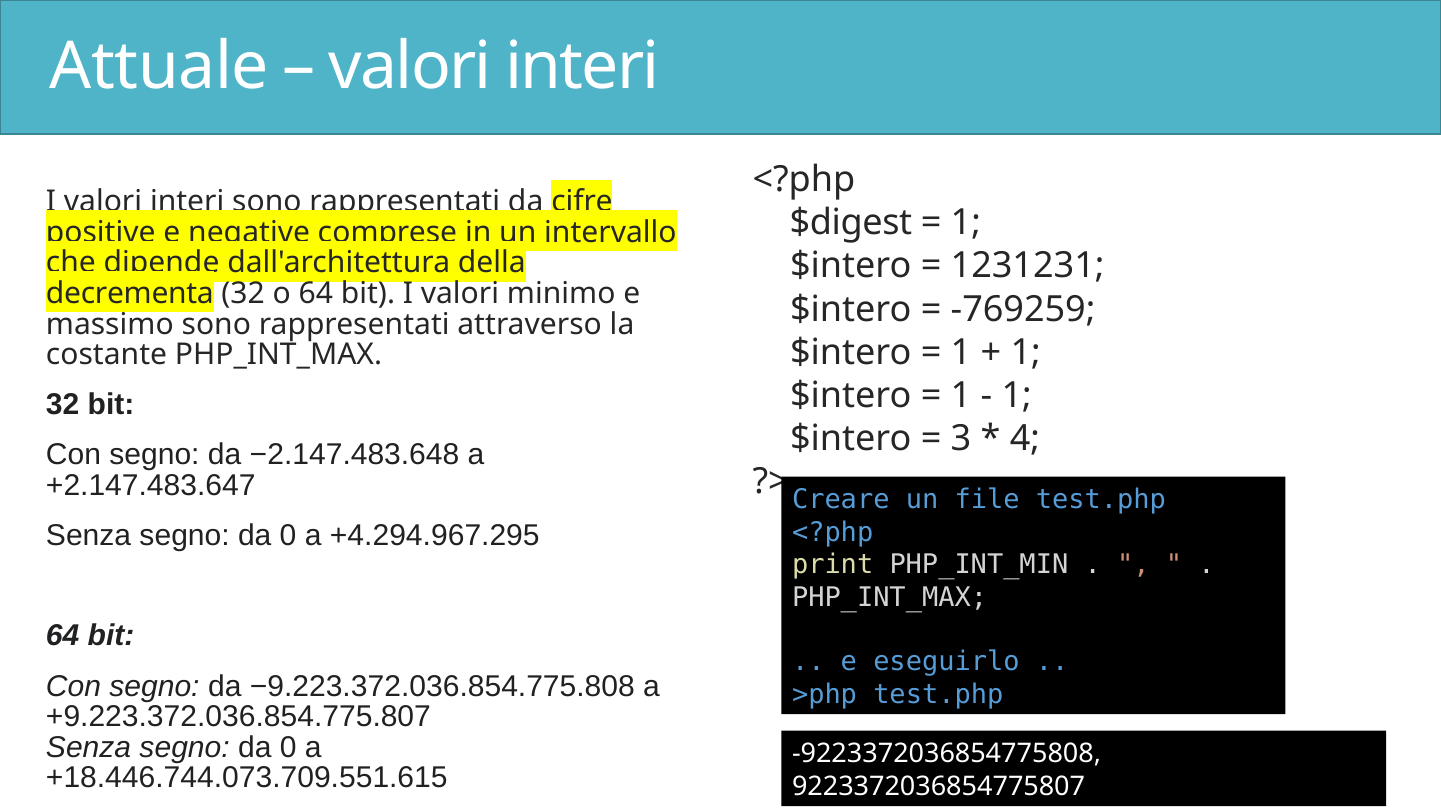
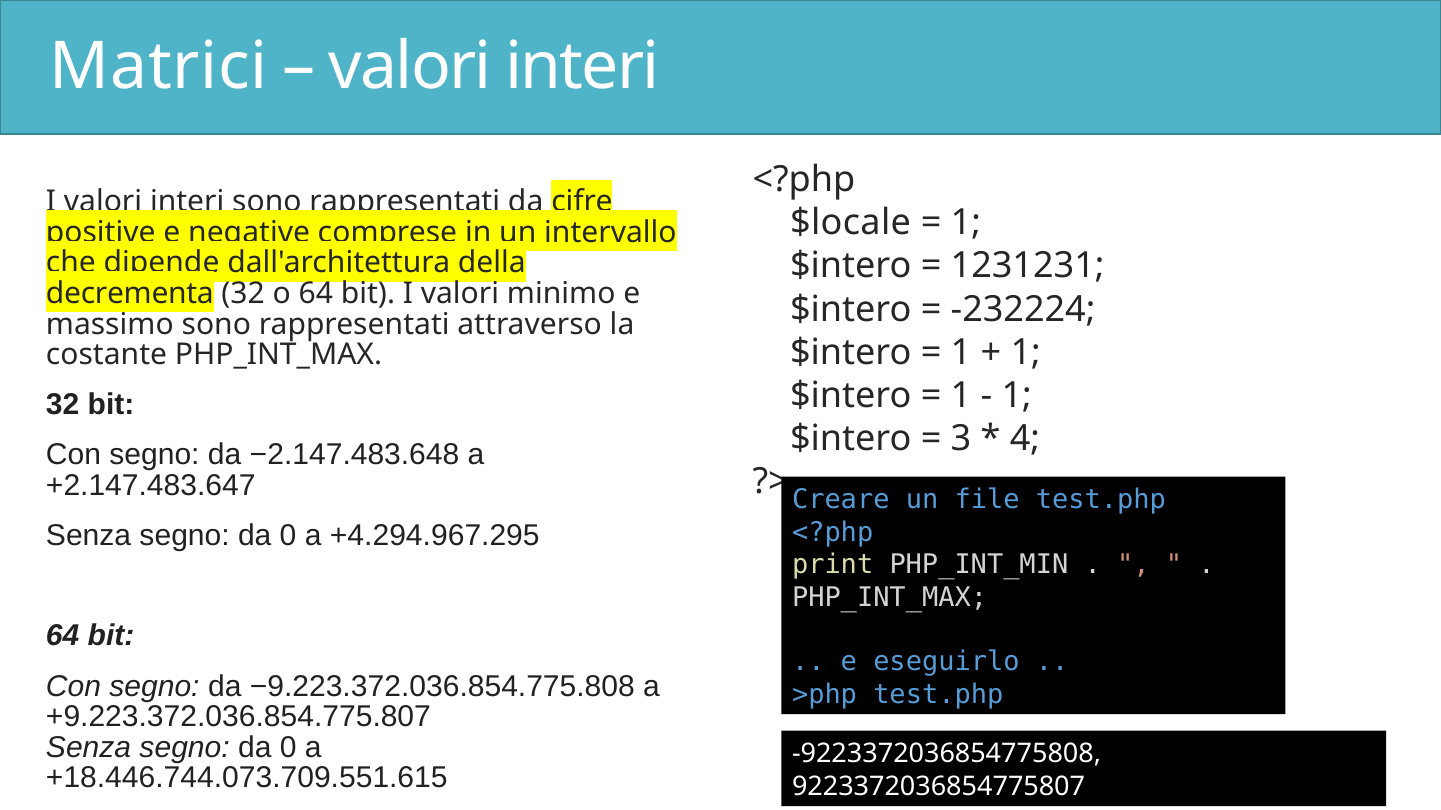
Attuale: Attuale -> Matrici
$digest: $digest -> $locale
-769259: -769259 -> -232224
